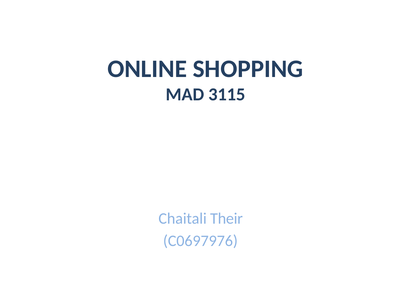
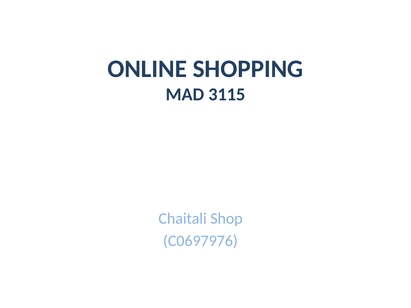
Their: Their -> Shop
